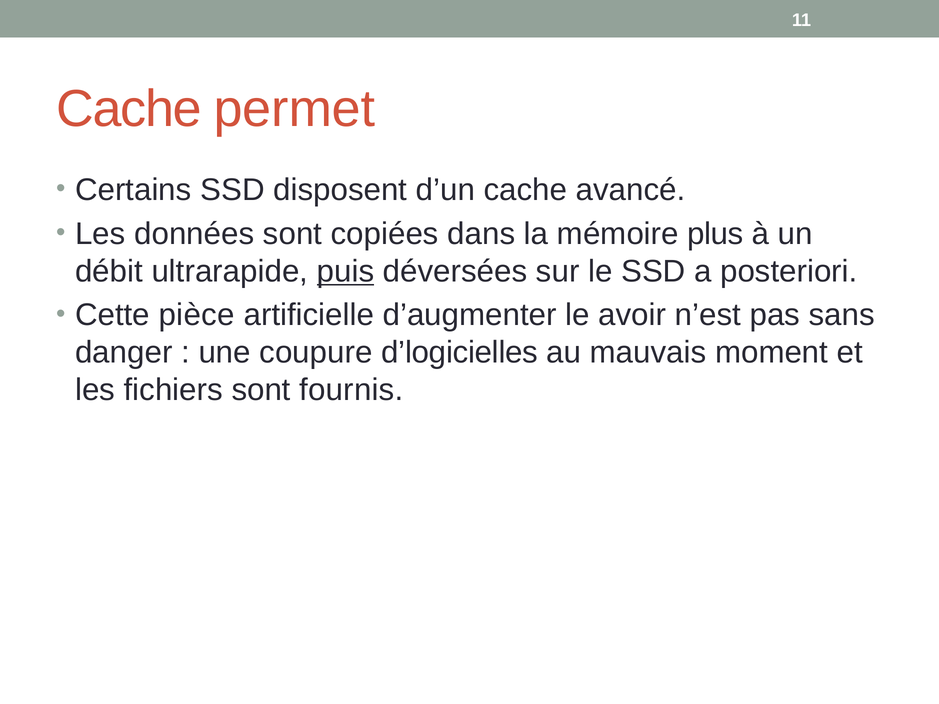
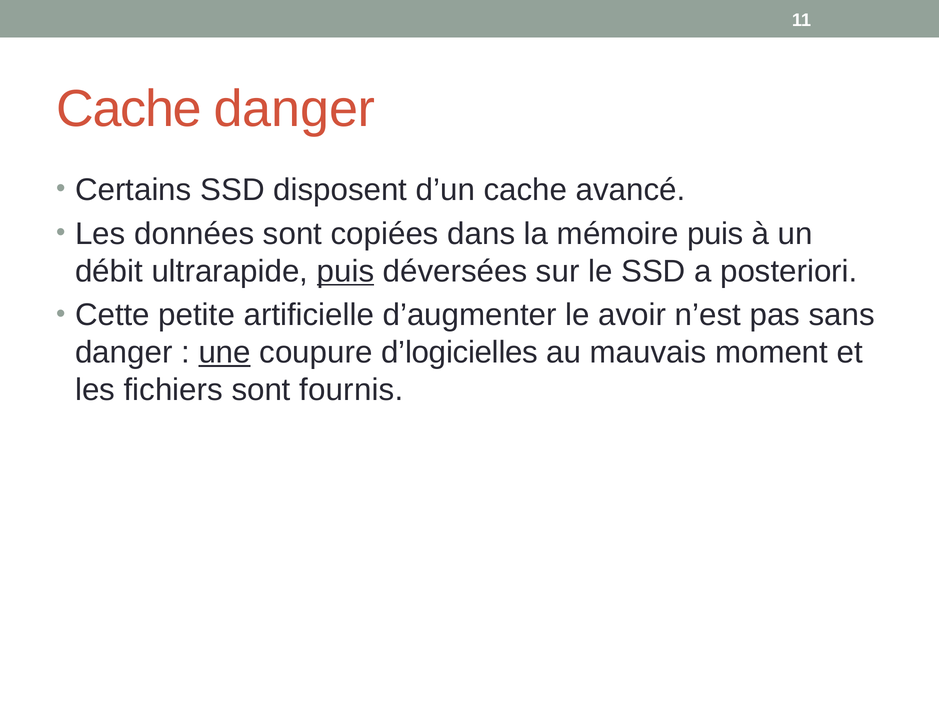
Cache permet: permet -> danger
mémoire plus: plus -> puis
pièce: pièce -> petite
une underline: none -> present
